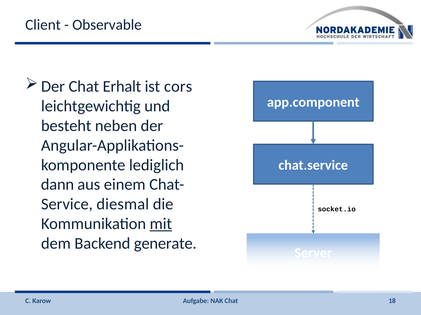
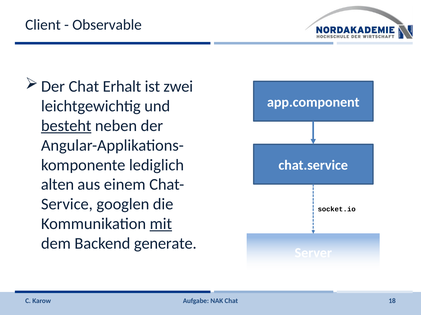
cors: cors -> zwei
besteht underline: none -> present
dann: dann -> alten
diesmal: diesmal -> googlen
